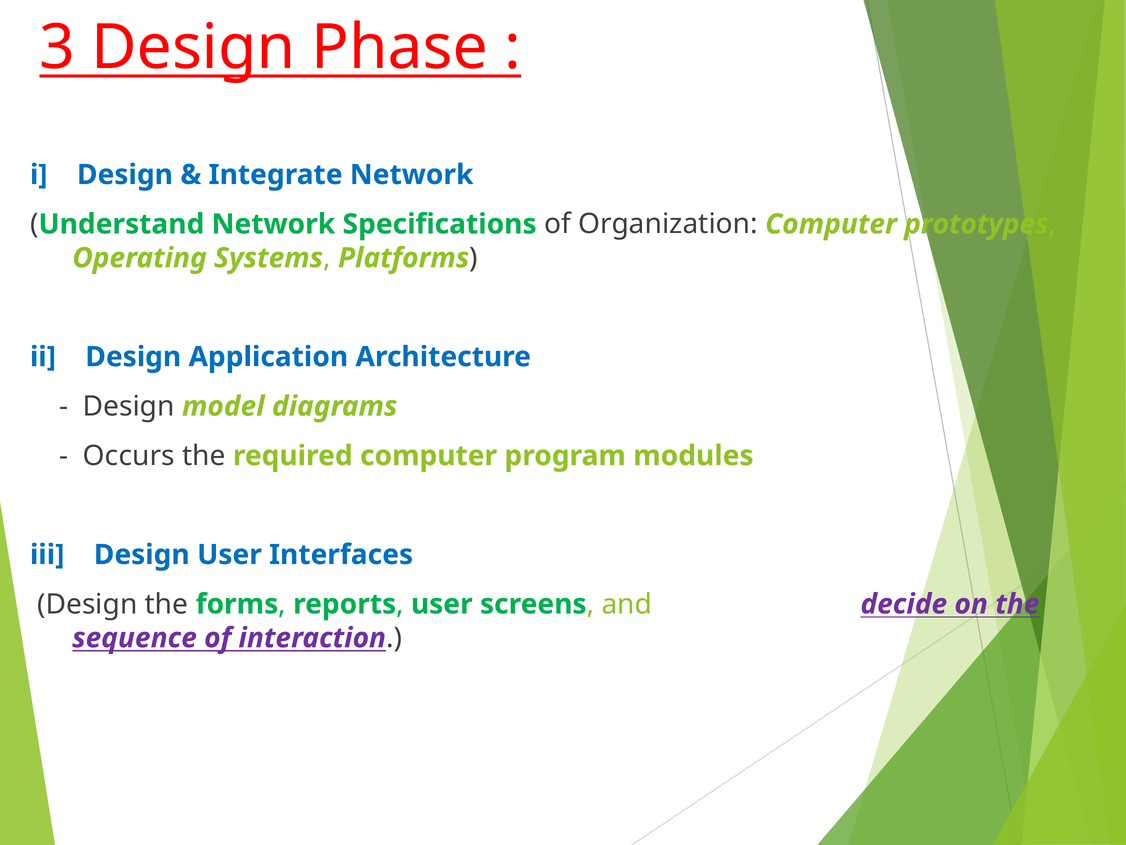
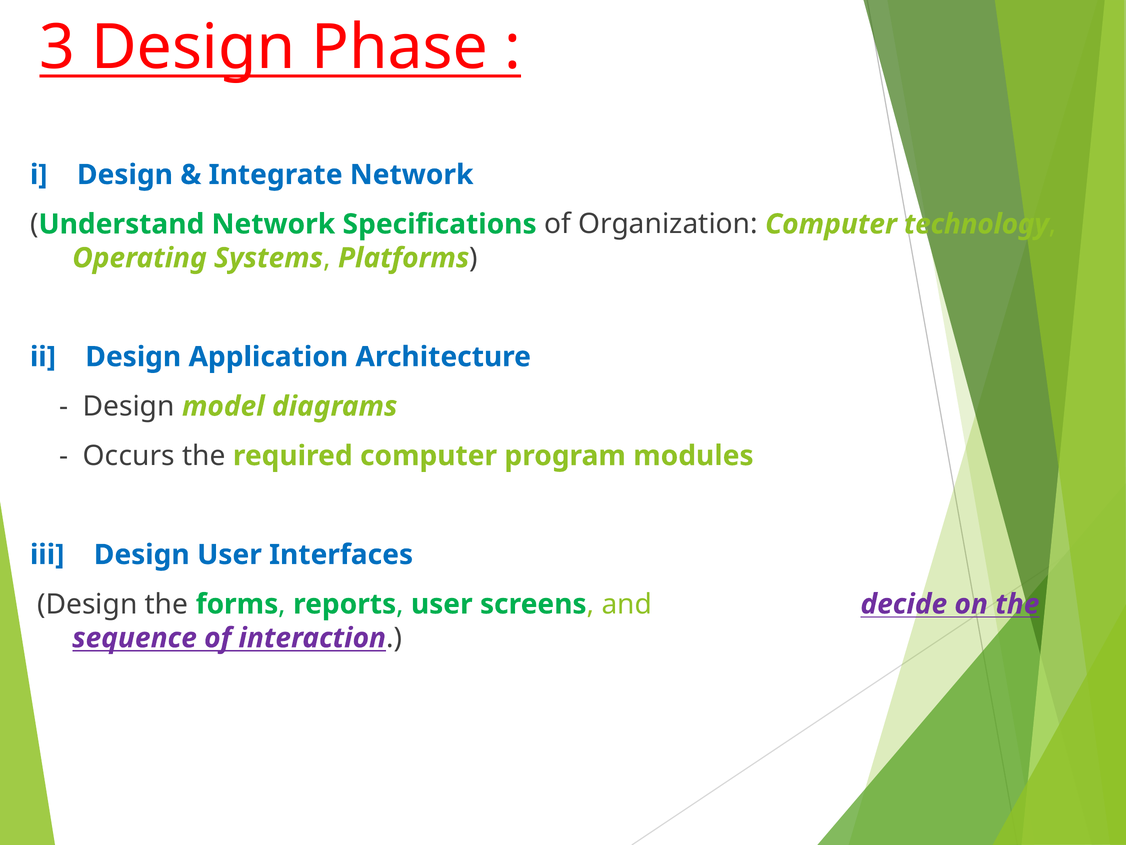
prototypes: prototypes -> technology
